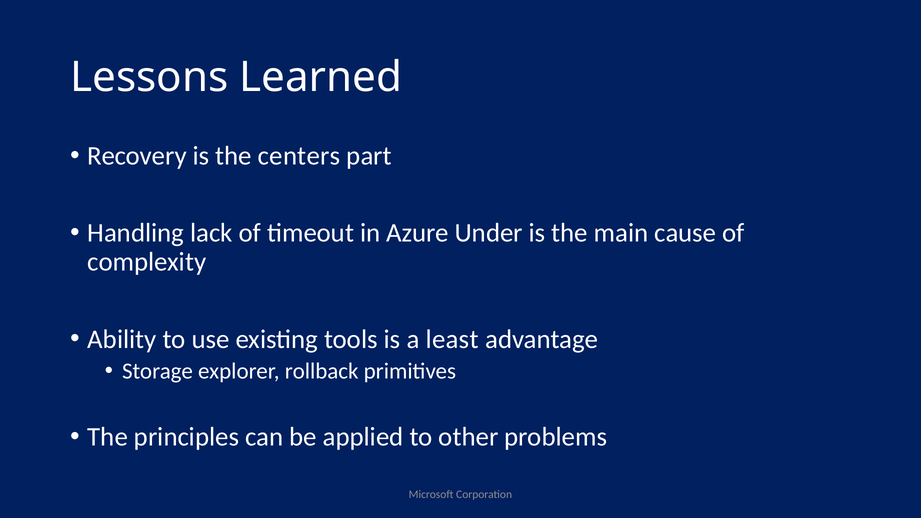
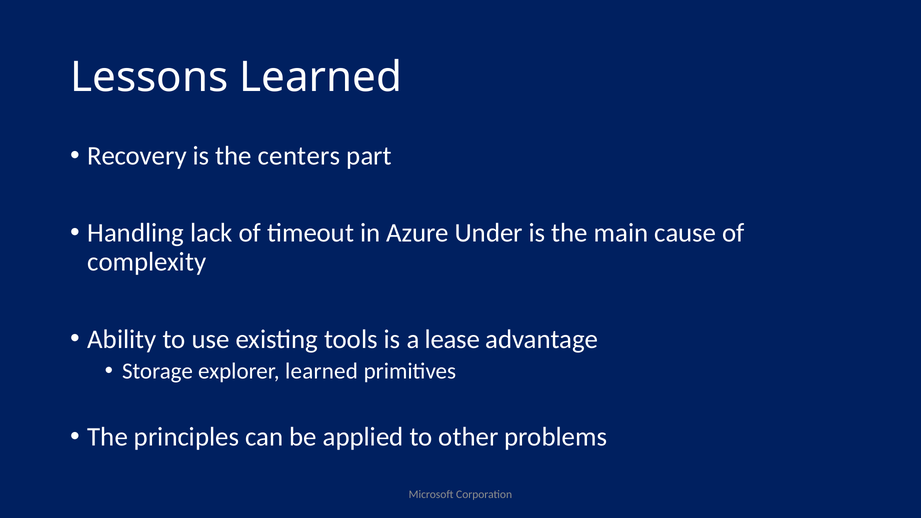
least: least -> lease
explorer rollback: rollback -> learned
